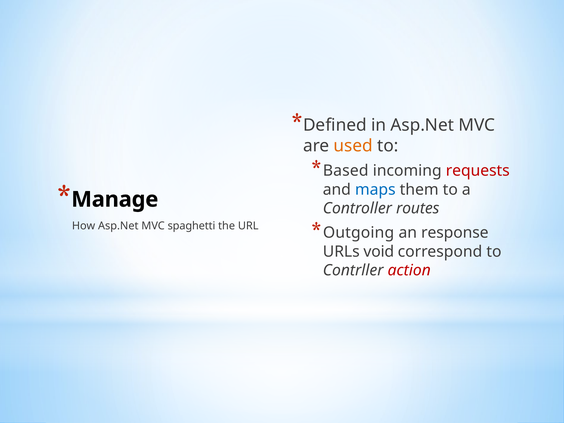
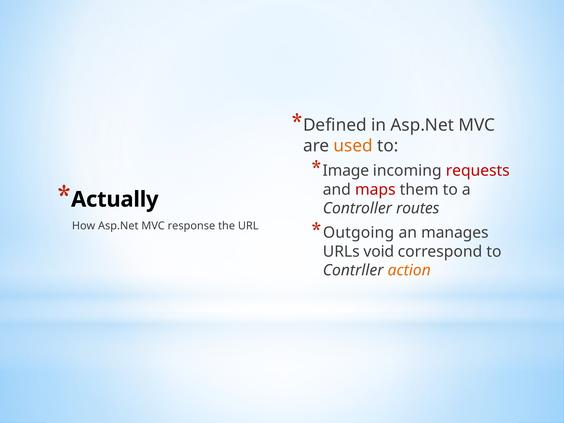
Based: Based -> Image
maps colour: blue -> red
Manage: Manage -> Actually
spaghetti: spaghetti -> response
response: response -> manages
action colour: red -> orange
